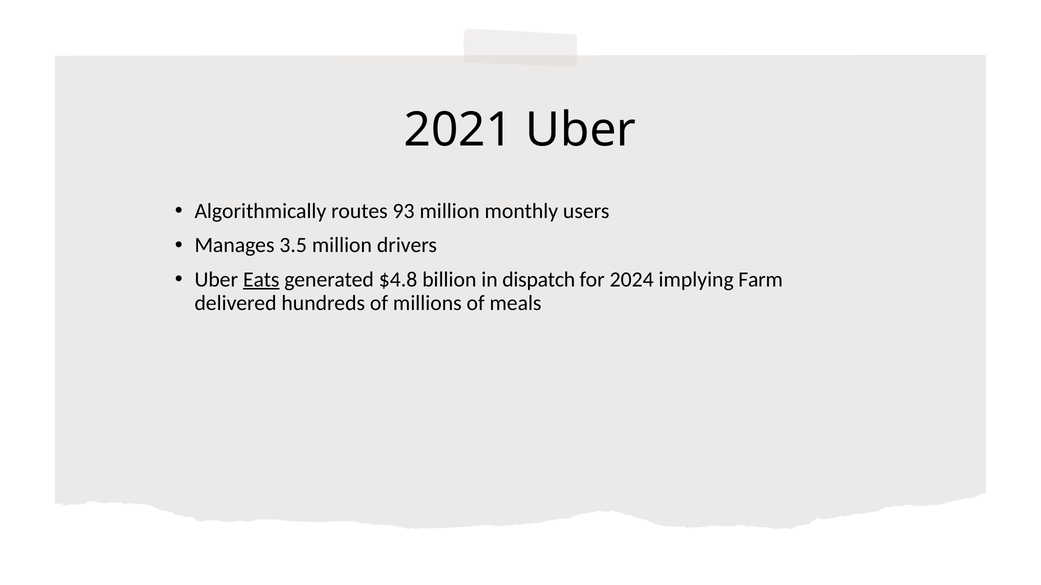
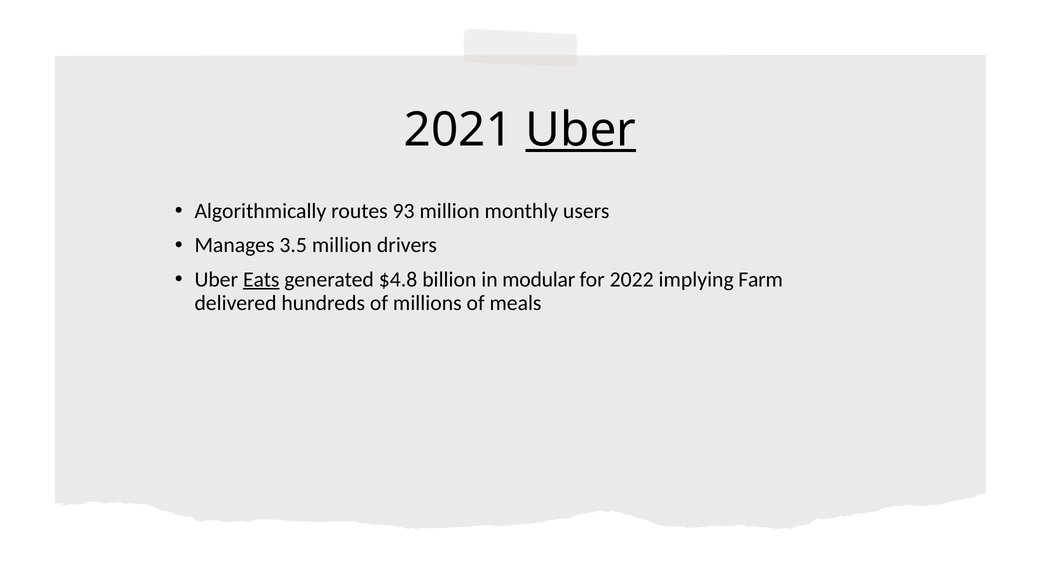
Uber at (581, 130) underline: none -> present
dispatch: dispatch -> modular
2024: 2024 -> 2022
